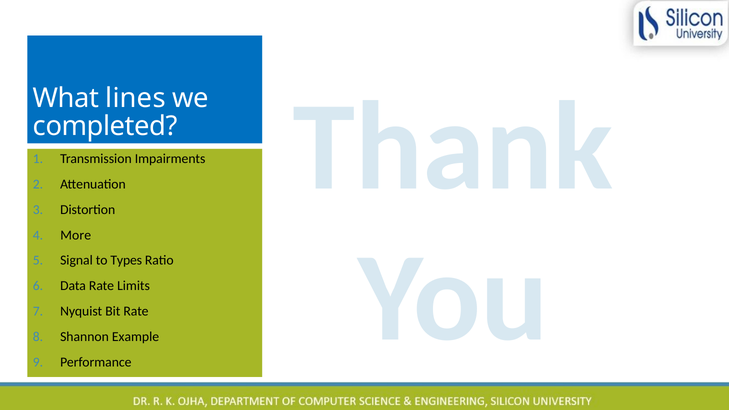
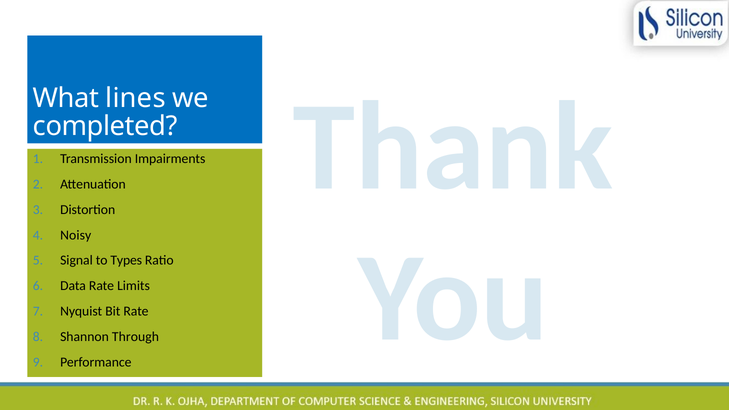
More: More -> Noisy
Example: Example -> Through
